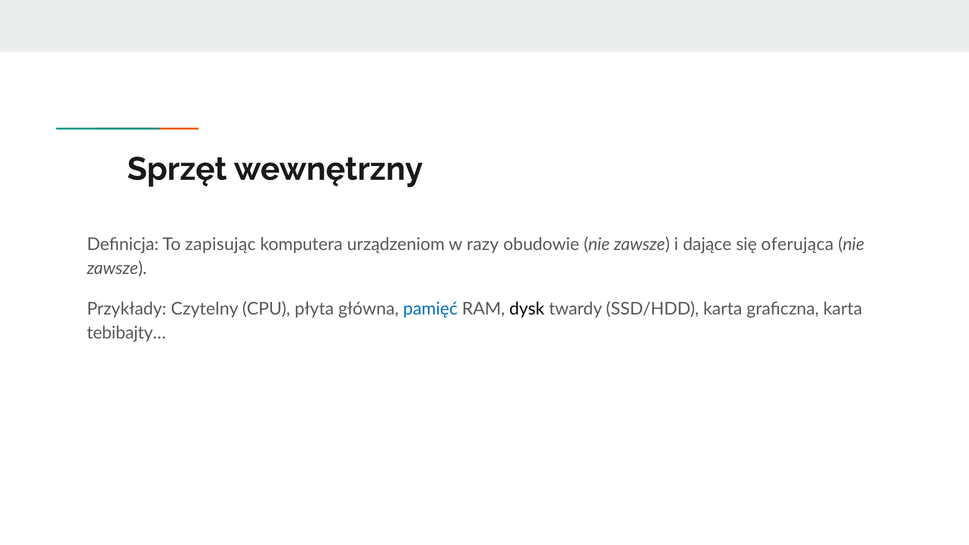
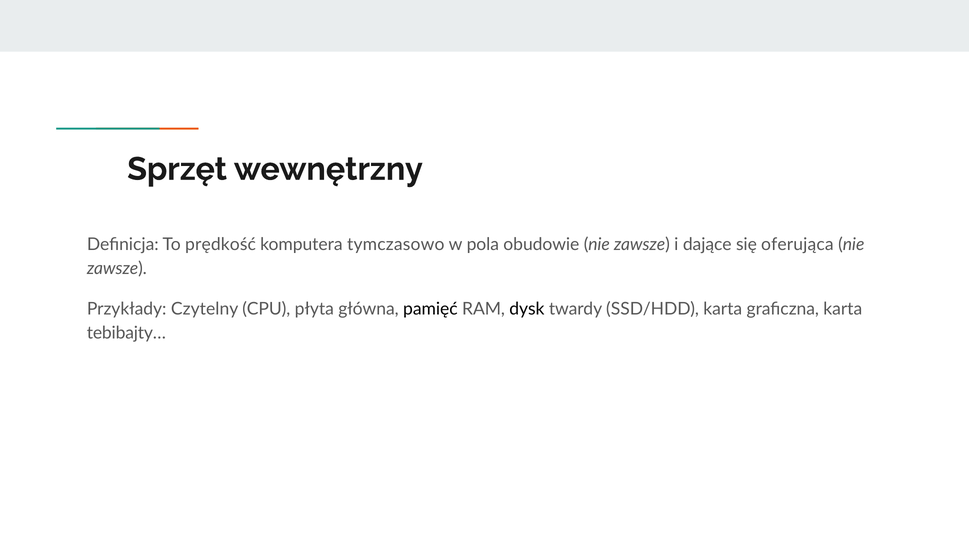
zapisując: zapisując -> prędkość
urządzeniom: urządzeniom -> tymczasowo
razy: razy -> pola
pamięć colour: blue -> black
